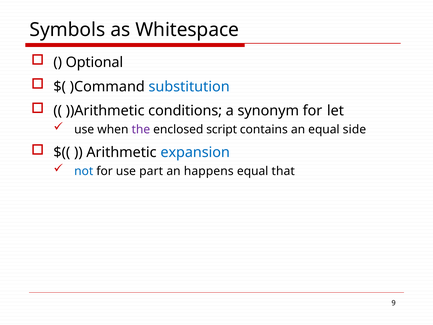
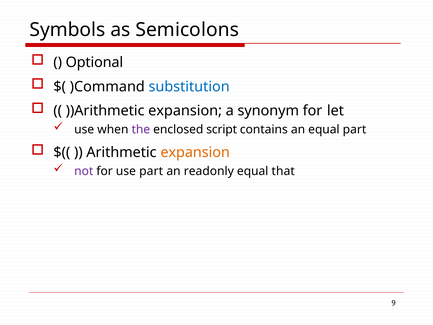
Whitespace: Whitespace -> Semicolons
))Arithmetic conditions: conditions -> expansion
equal side: side -> part
expansion at (195, 152) colour: blue -> orange
not colour: blue -> purple
happens: happens -> readonly
